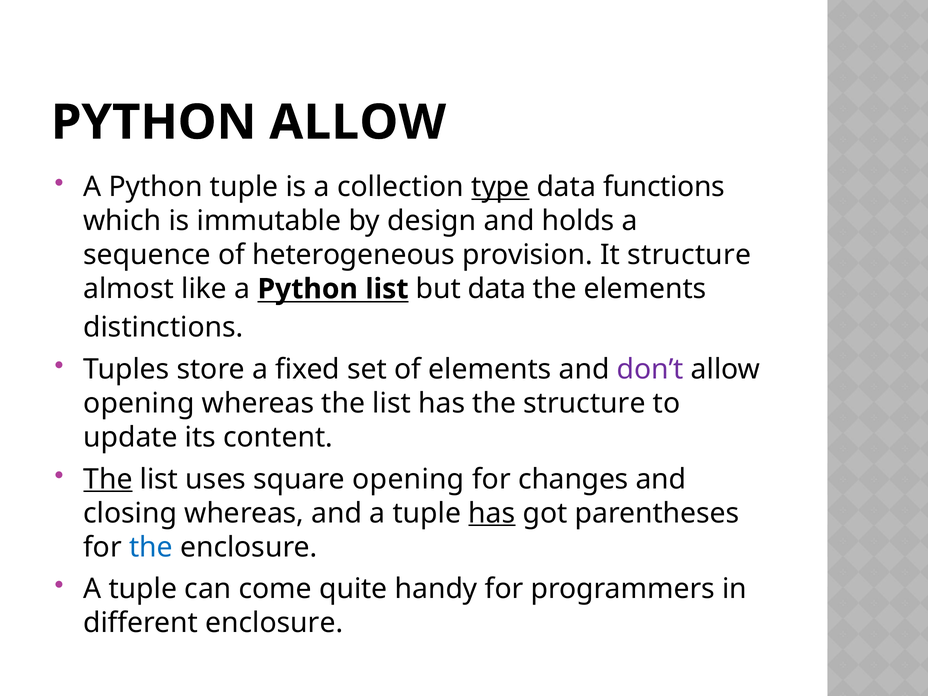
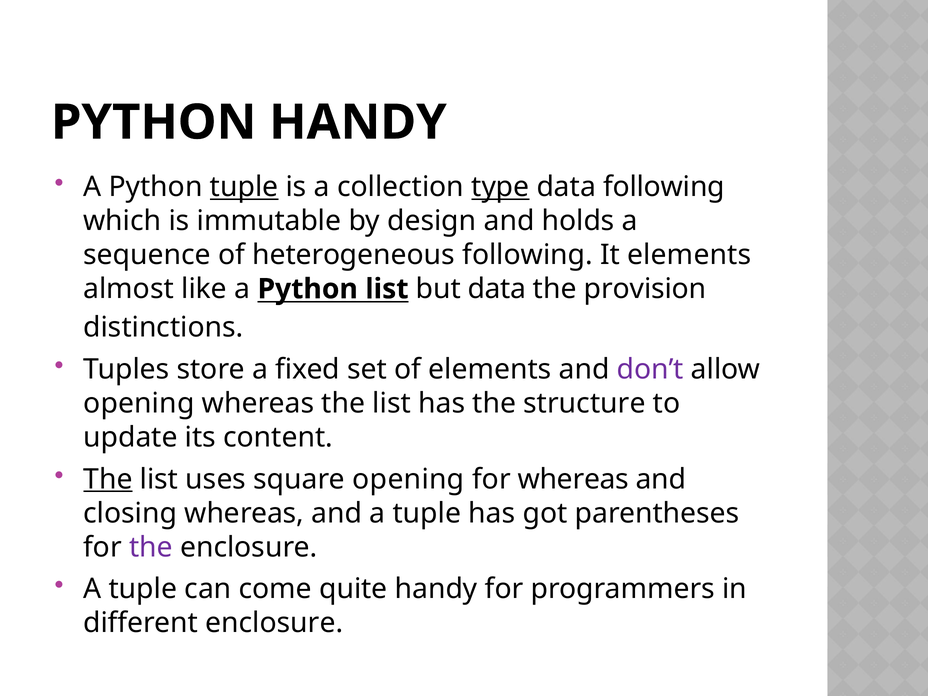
PYTHON ALLOW: ALLOW -> HANDY
tuple at (244, 187) underline: none -> present
data functions: functions -> following
heterogeneous provision: provision -> following
It structure: structure -> elements
the elements: elements -> provision
for changes: changes -> whereas
has at (492, 513) underline: present -> none
the at (151, 547) colour: blue -> purple
